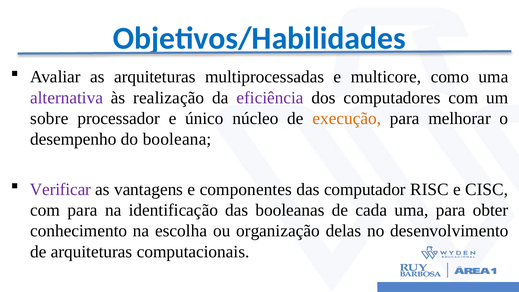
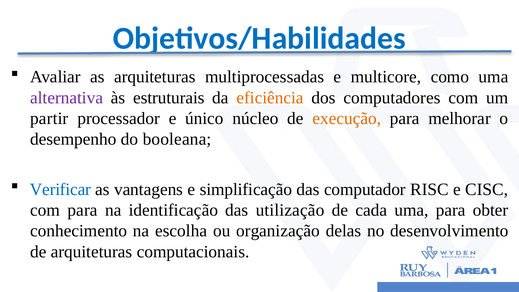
realização: realização -> estruturais
eficiência colour: purple -> orange
sobre: sobre -> partir
Verificar colour: purple -> blue
componentes: componentes -> simplificação
booleanas: booleanas -> utilização
